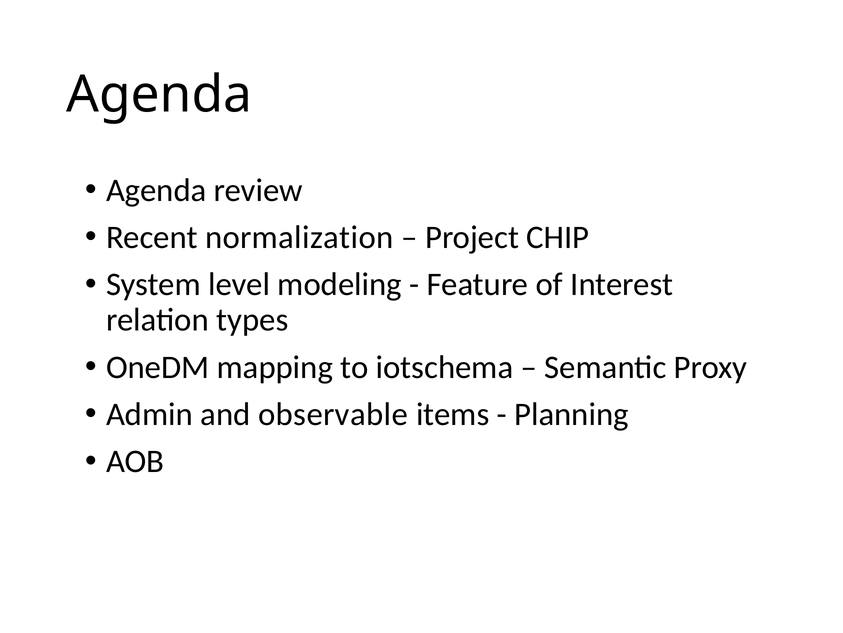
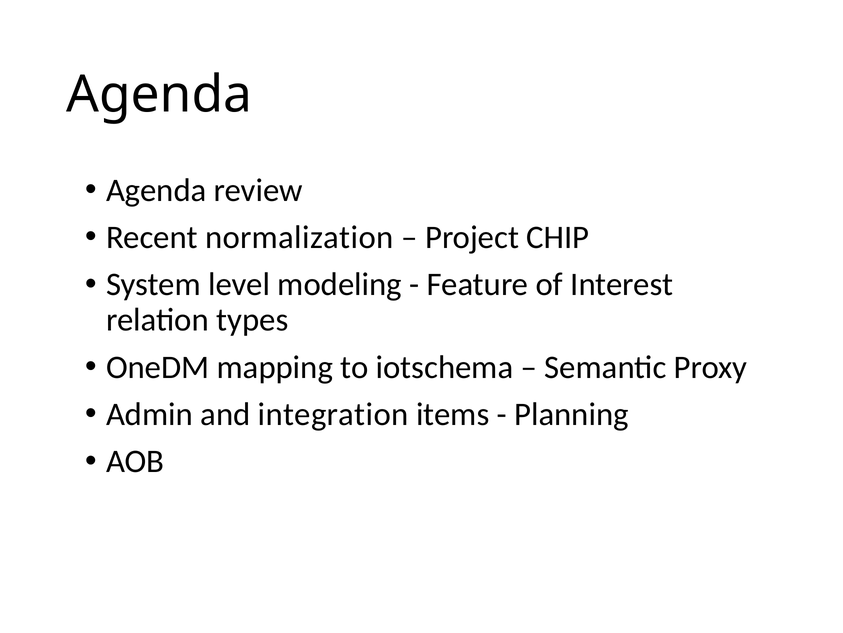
observable: observable -> integration
